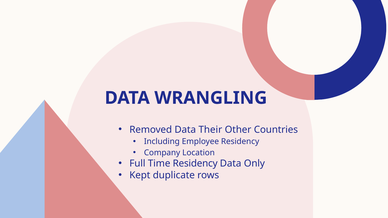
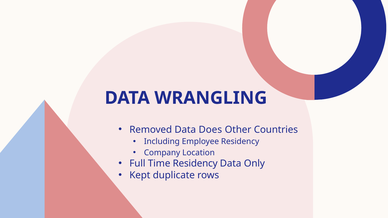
Their: Their -> Does
